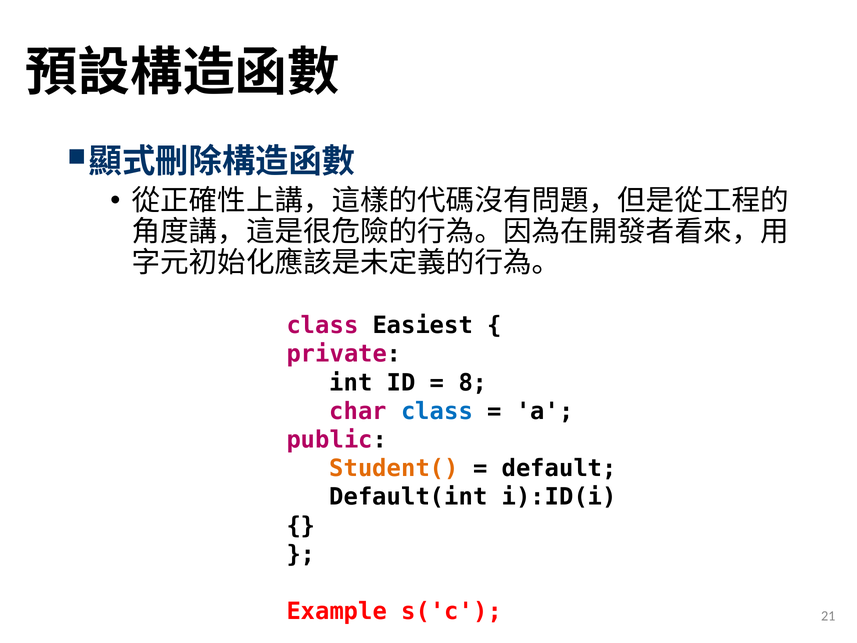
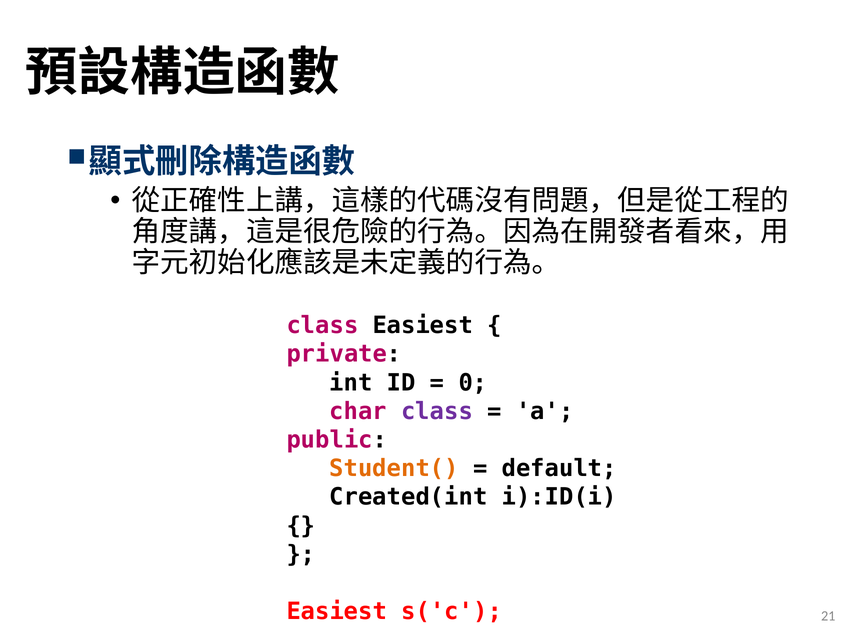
8: 8 -> 0
class at (437, 411) colour: blue -> purple
Default(int: Default(int -> Created(int
Example at (337, 611): Example -> Easiest
